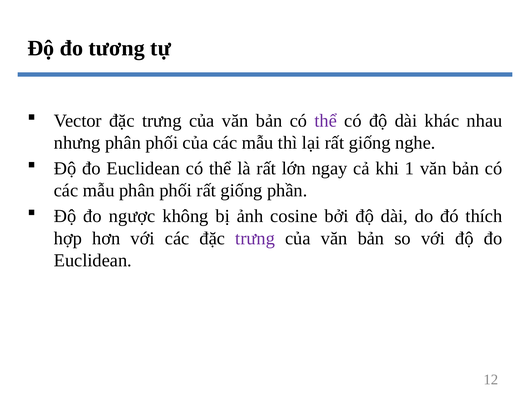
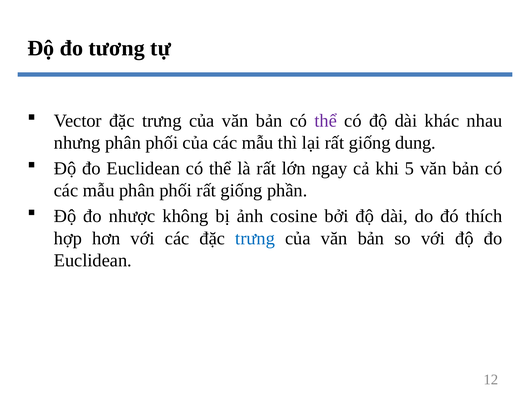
nghe: nghe -> dung
1: 1 -> 5
ngược: ngược -> nhược
trưng at (255, 239) colour: purple -> blue
